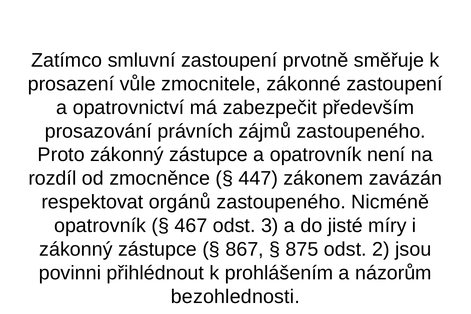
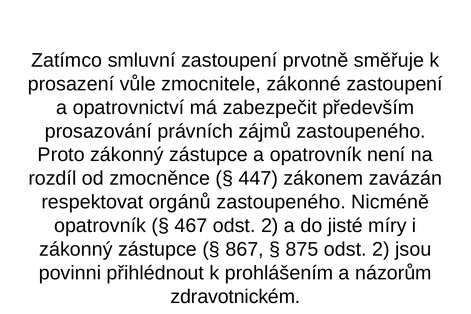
467 odst 3: 3 -> 2
bezohlednosti: bezohlednosti -> zdravotnickém
